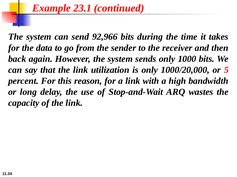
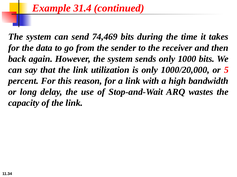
23.1: 23.1 -> 31.4
92,966: 92,966 -> 74,469
